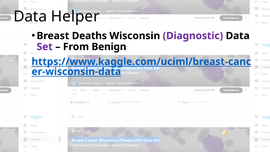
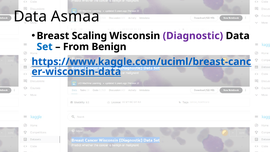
Helper: Helper -> Asmaa
Deaths: Deaths -> Scaling
Set colour: purple -> blue
